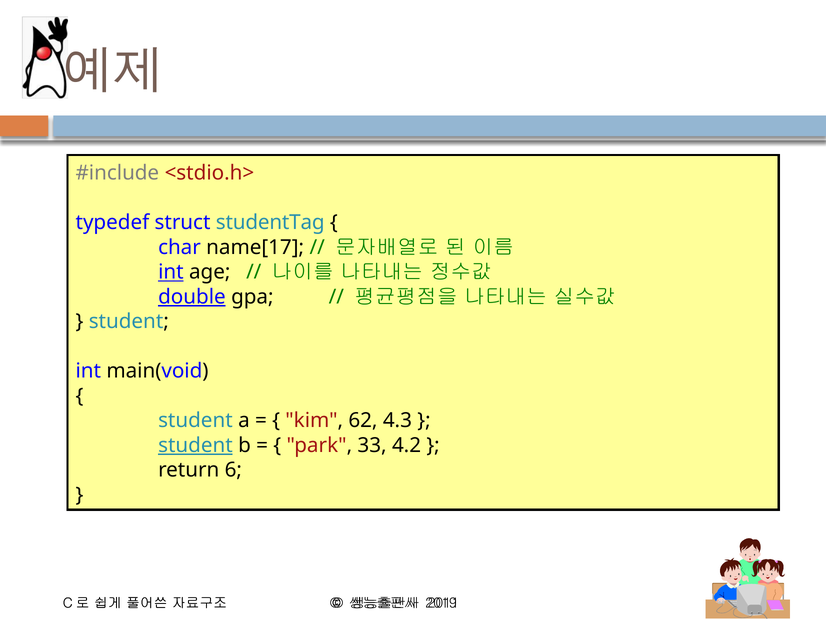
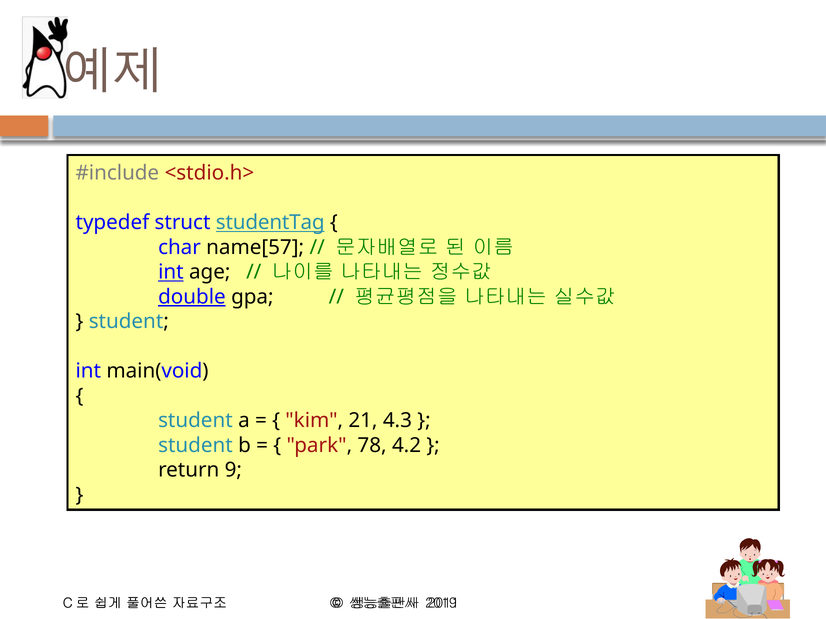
studentTag underline: none -> present
name[17: name[17 -> name[57
62: 62 -> 21
student at (195, 446) underline: present -> none
33: 33 -> 78
6: 6 -> 9
